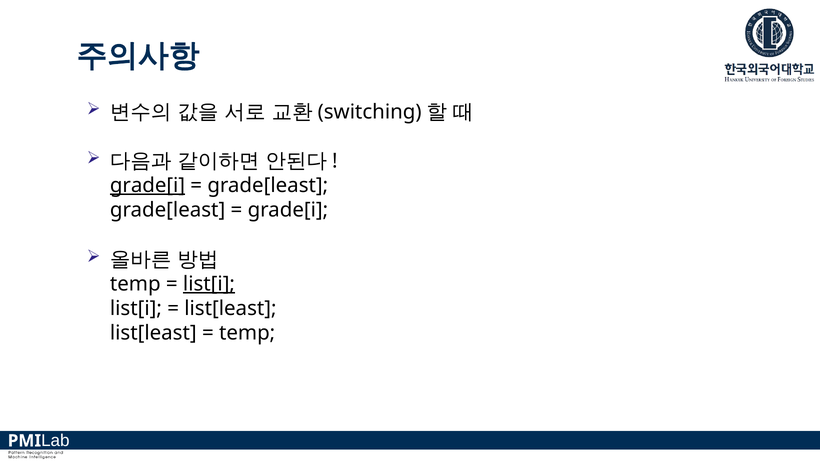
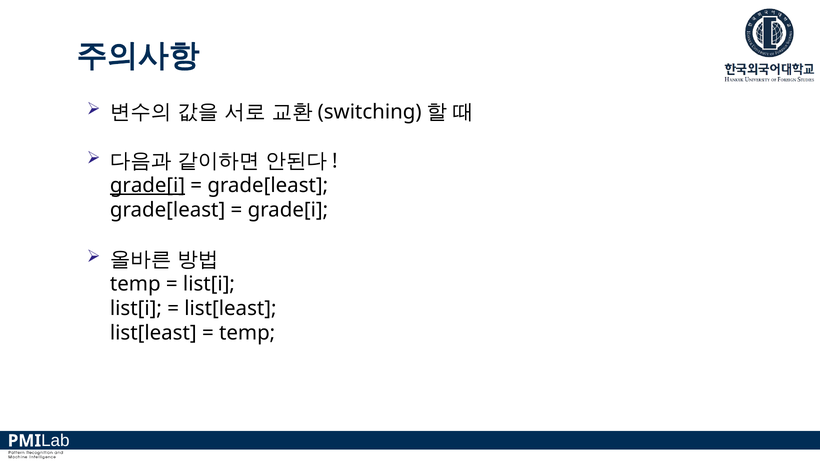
list[i at (209, 284) underline: present -> none
